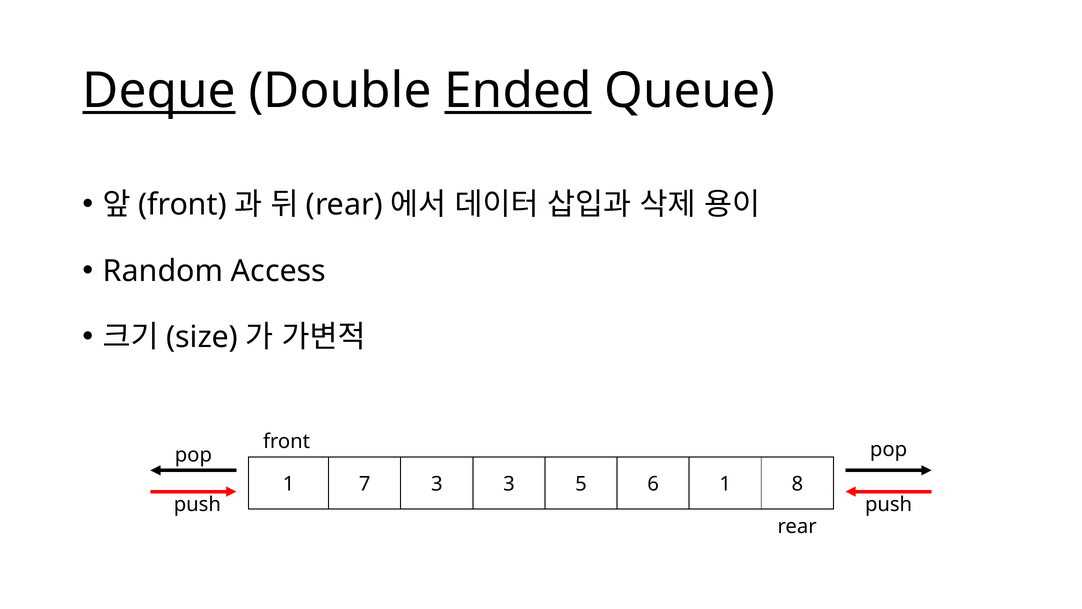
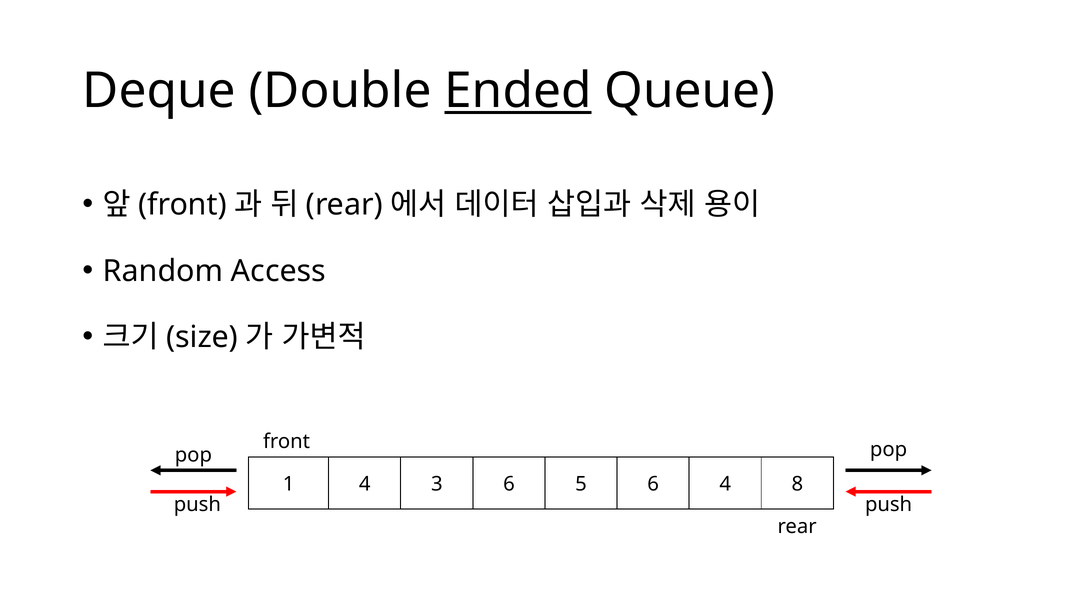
Deque underline: present -> none
1 7: 7 -> 4
3 3: 3 -> 6
6 1: 1 -> 4
